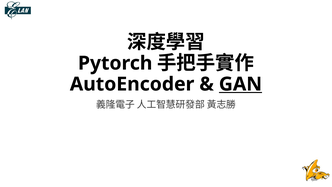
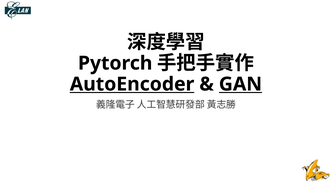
AutoEncoder underline: none -> present
